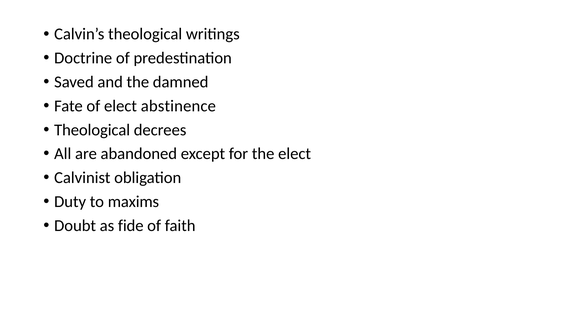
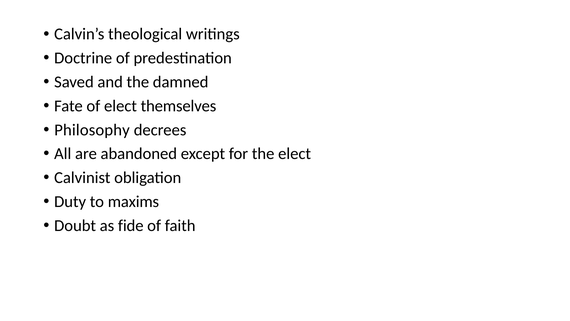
abstinence: abstinence -> themselves
Theological at (92, 130): Theological -> Philosophy
